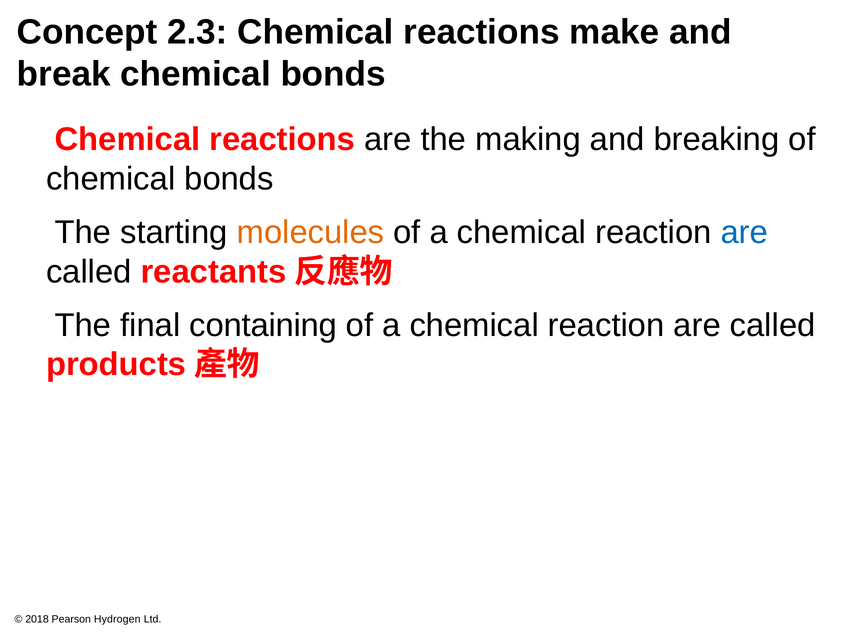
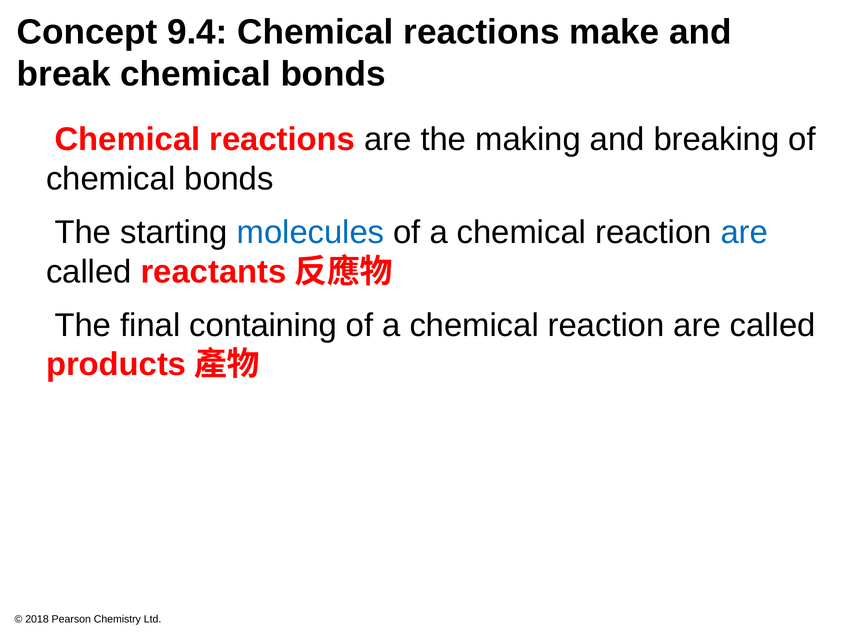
2.3: 2.3 -> 9.4
molecules colour: orange -> blue
Hydrogen: Hydrogen -> Chemistry
